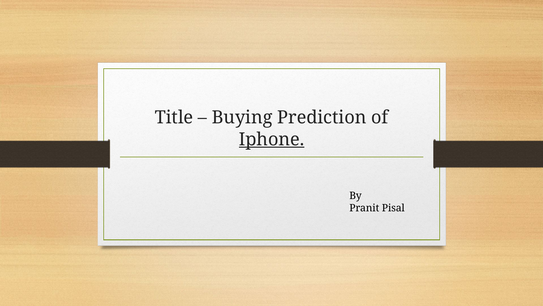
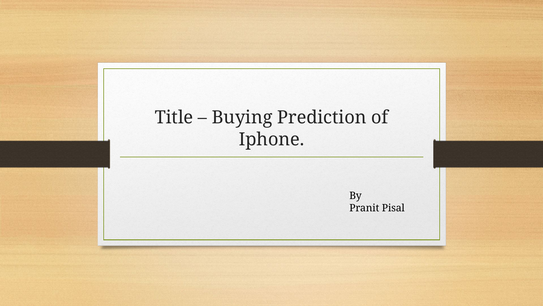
Iphone underline: present -> none
